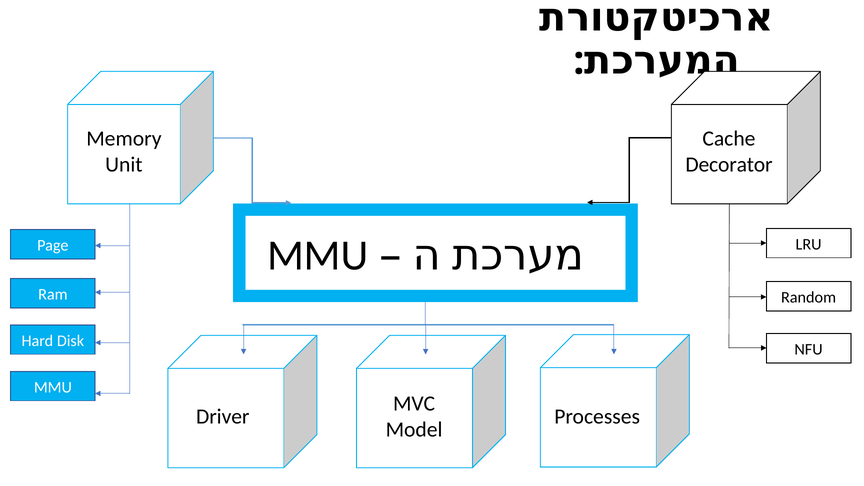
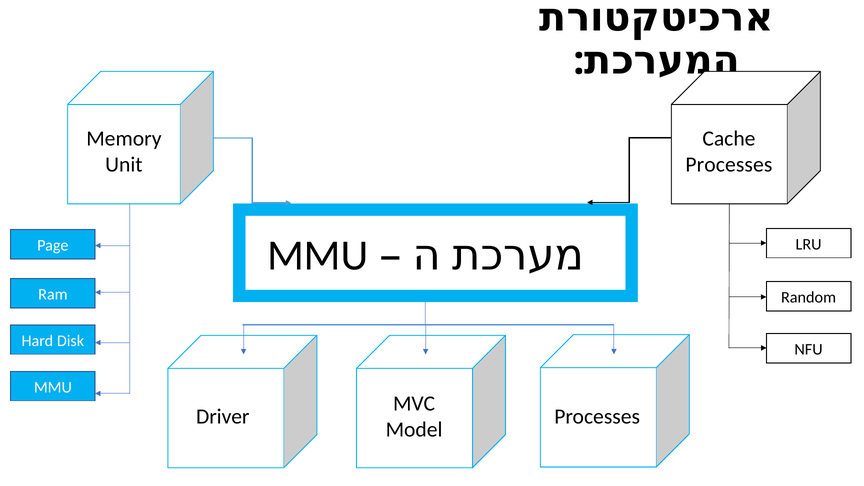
Decorator at (729, 165): Decorator -> Processes
